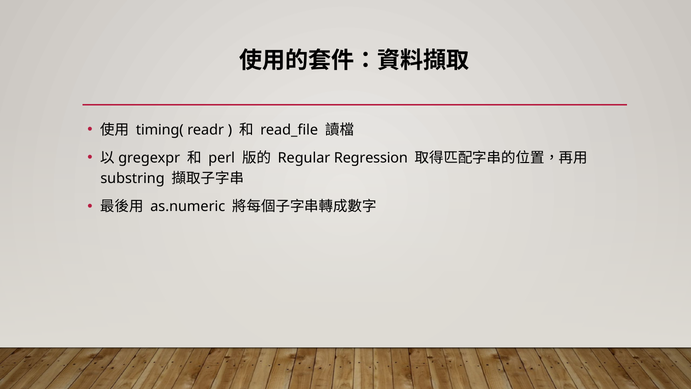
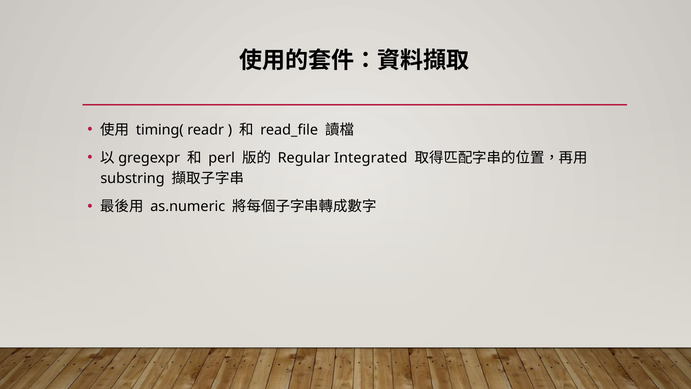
Regression: Regression -> Integrated
